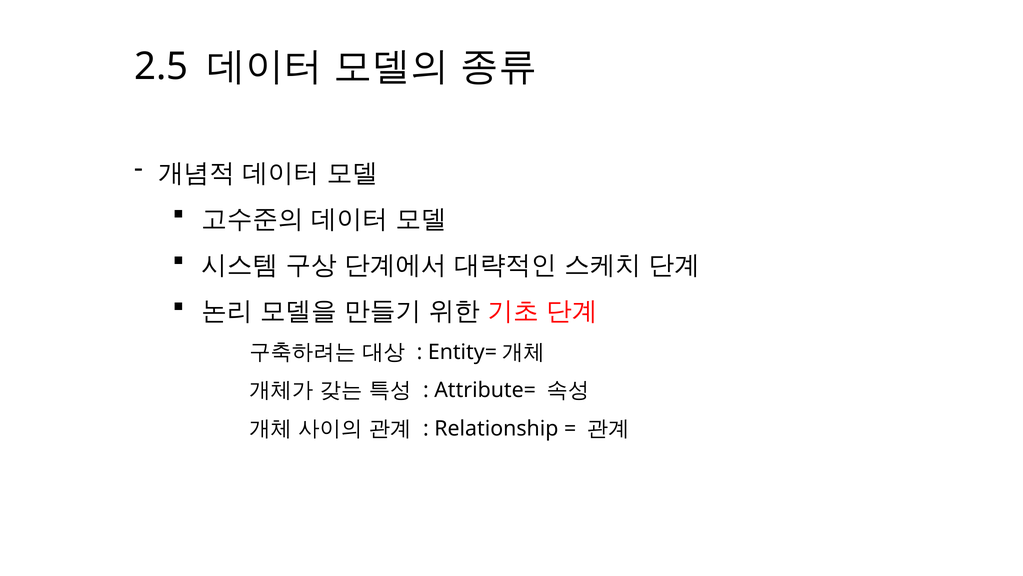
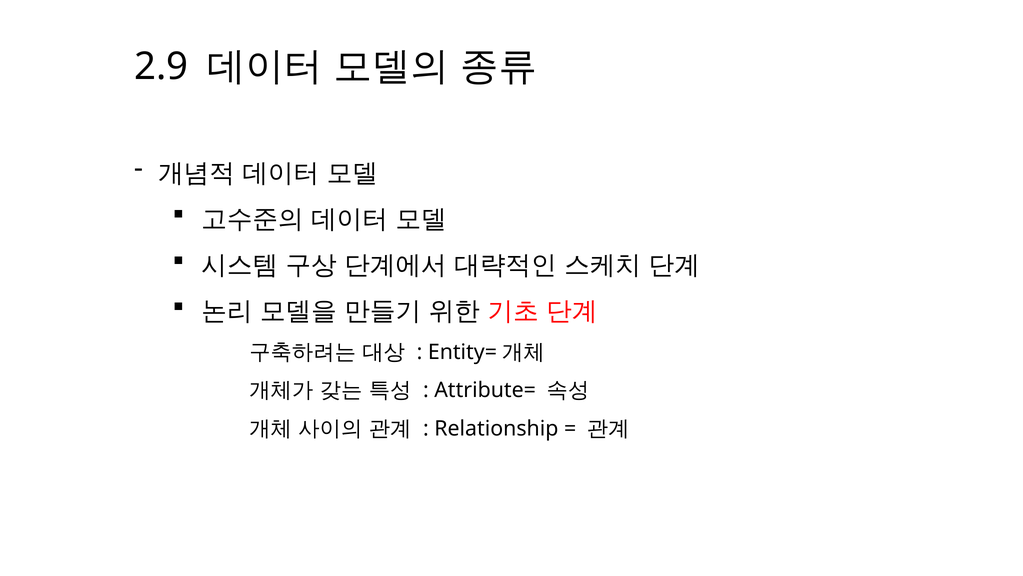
2.5: 2.5 -> 2.9
